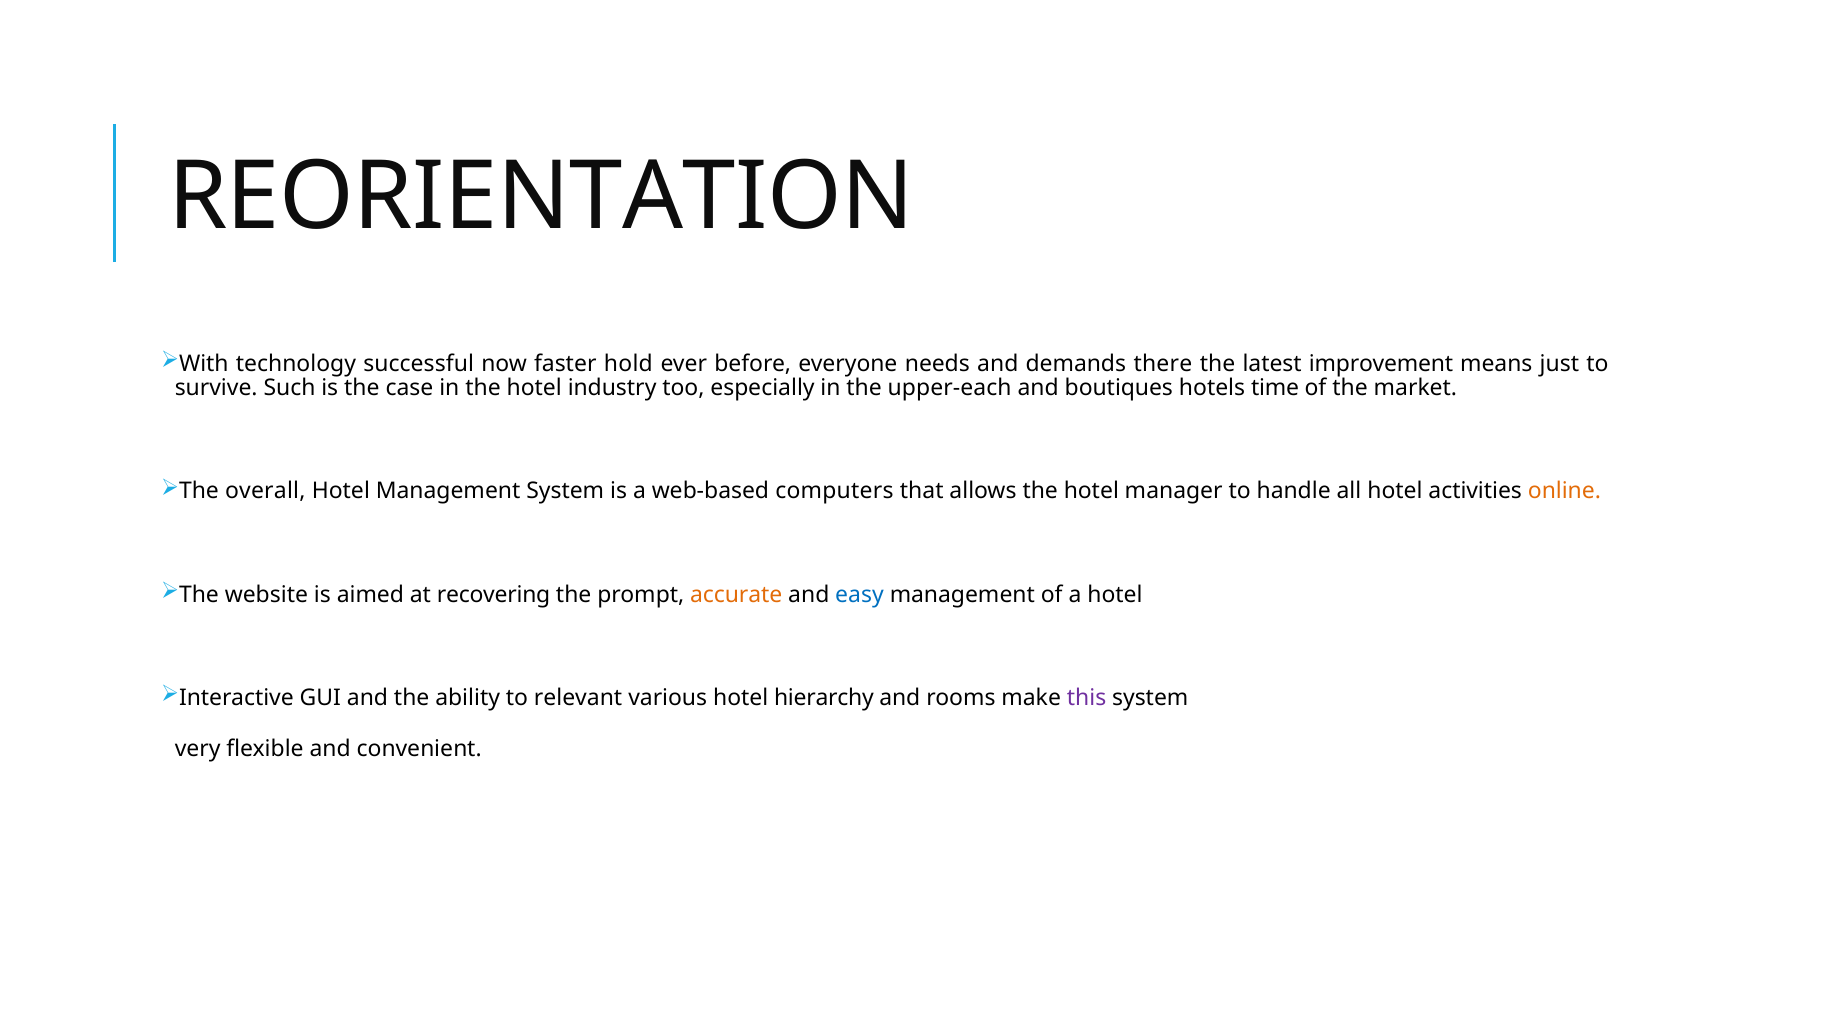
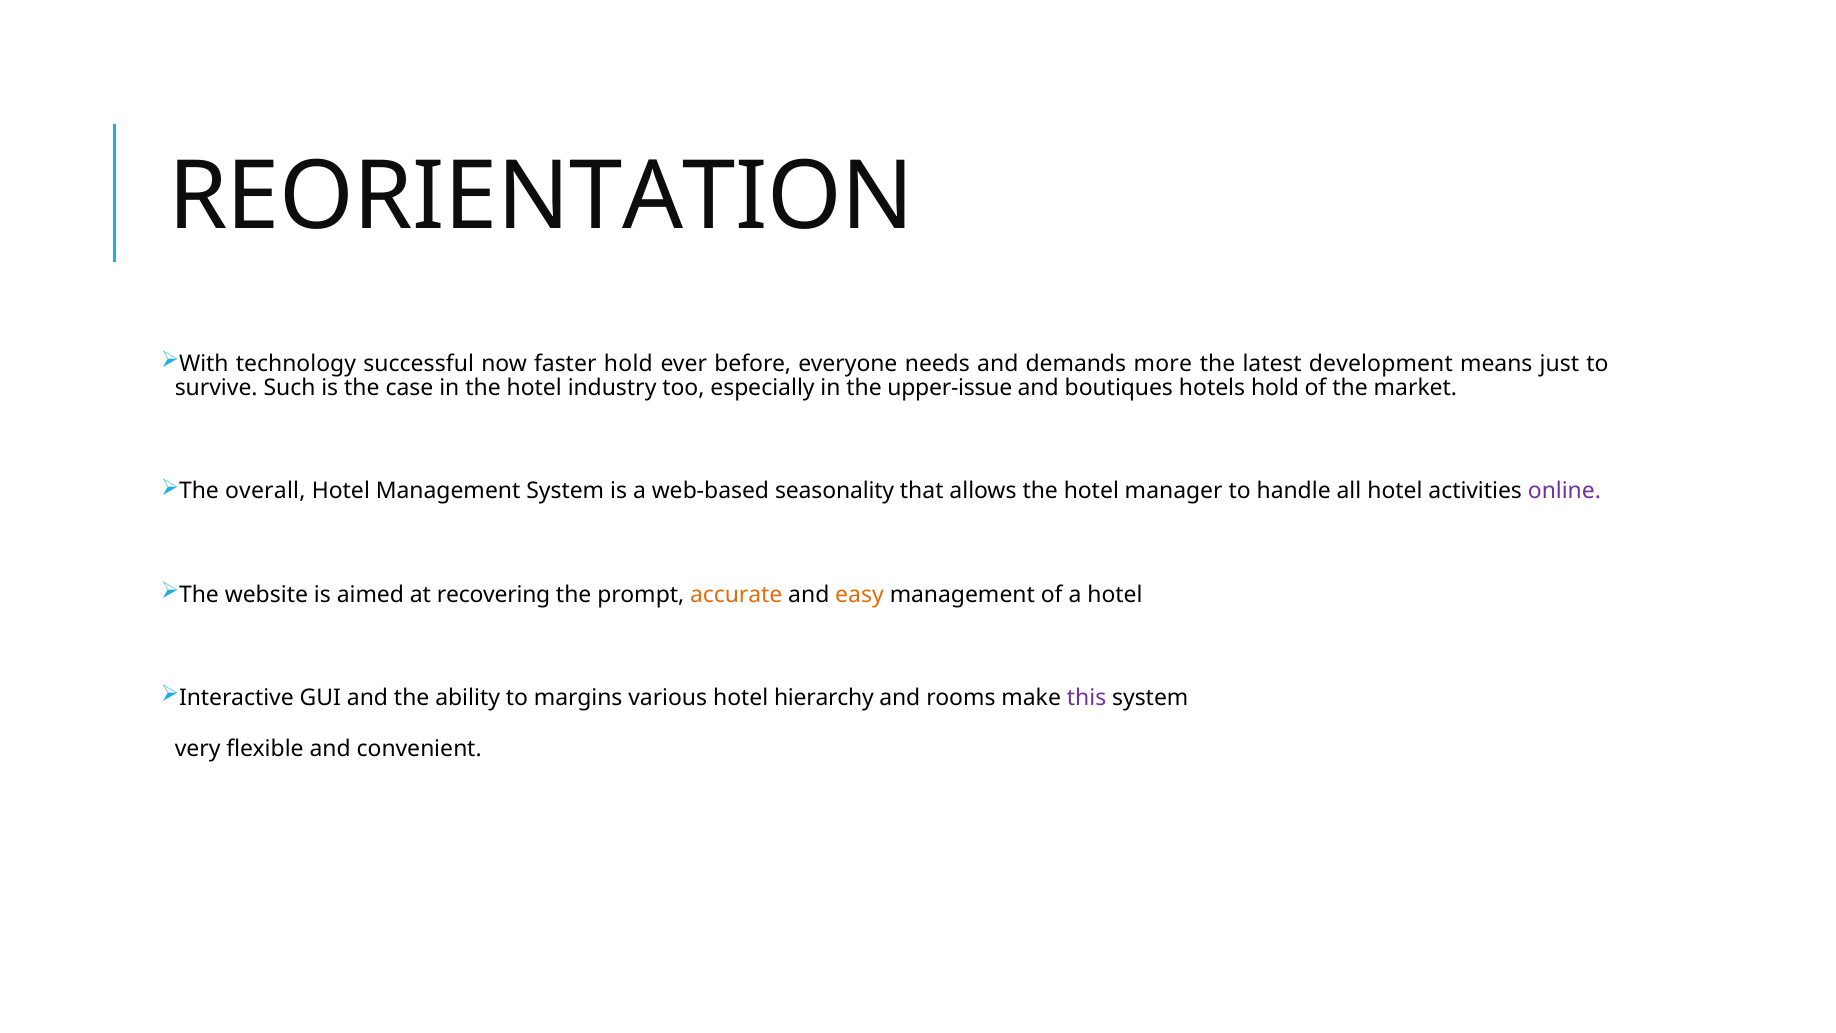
there: there -> more
improvement: improvement -> development
upper-each: upper-each -> upper-issue
hotels time: time -> hold
computers: computers -> seasonality
online colour: orange -> purple
easy colour: blue -> orange
relevant: relevant -> margins
